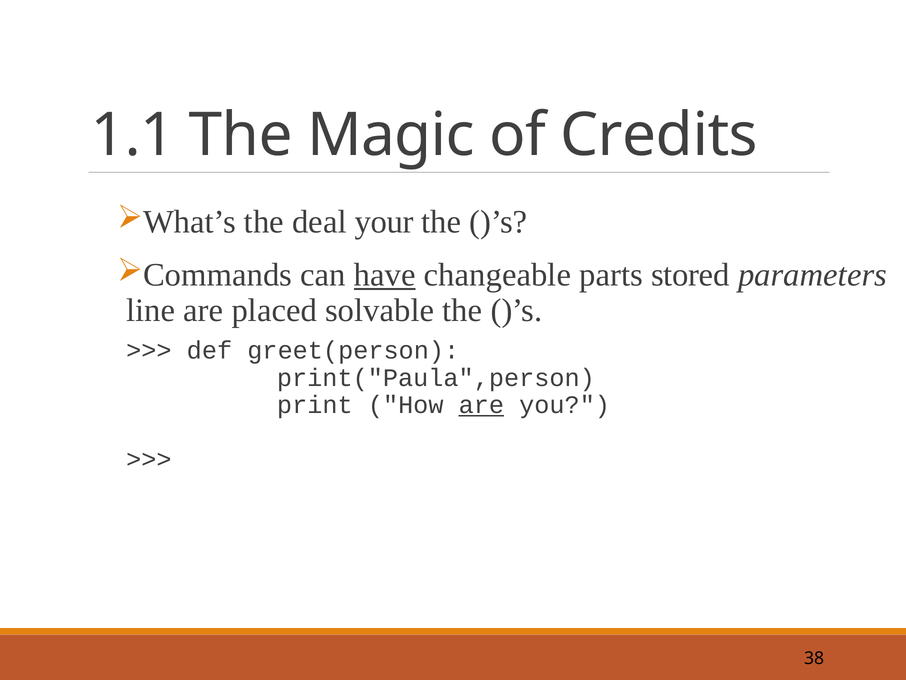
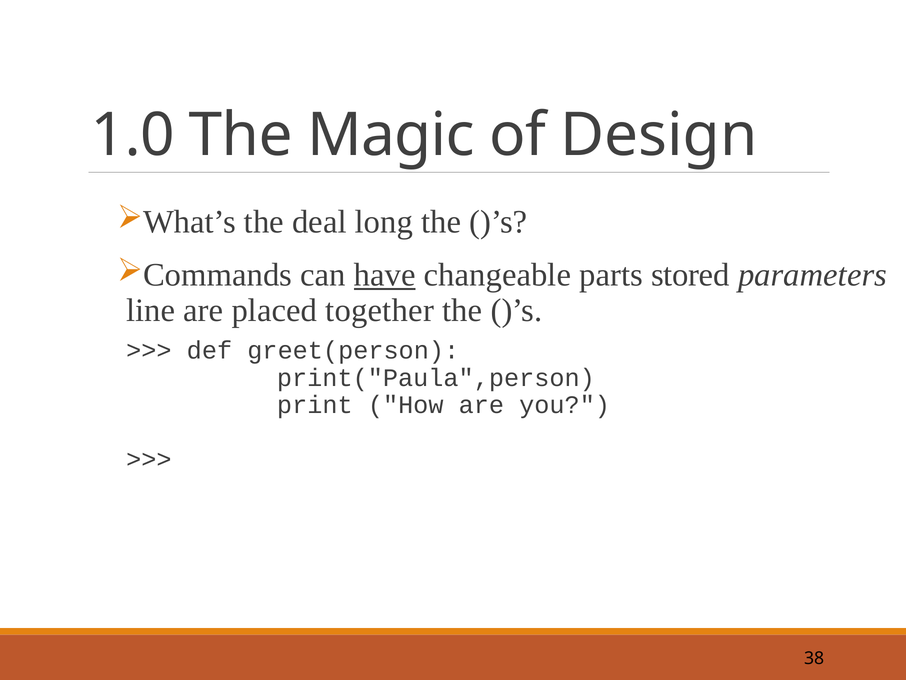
1.1: 1.1 -> 1.0
Credits: Credits -> Design
your: your -> long
solvable: solvable -> together
are at (481, 405) underline: present -> none
